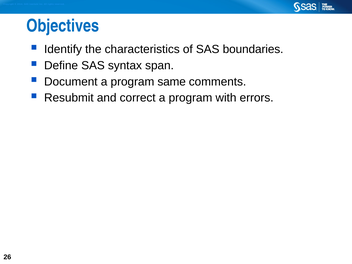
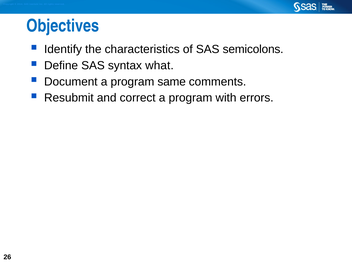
boundaries: boundaries -> semicolons
span: span -> what
